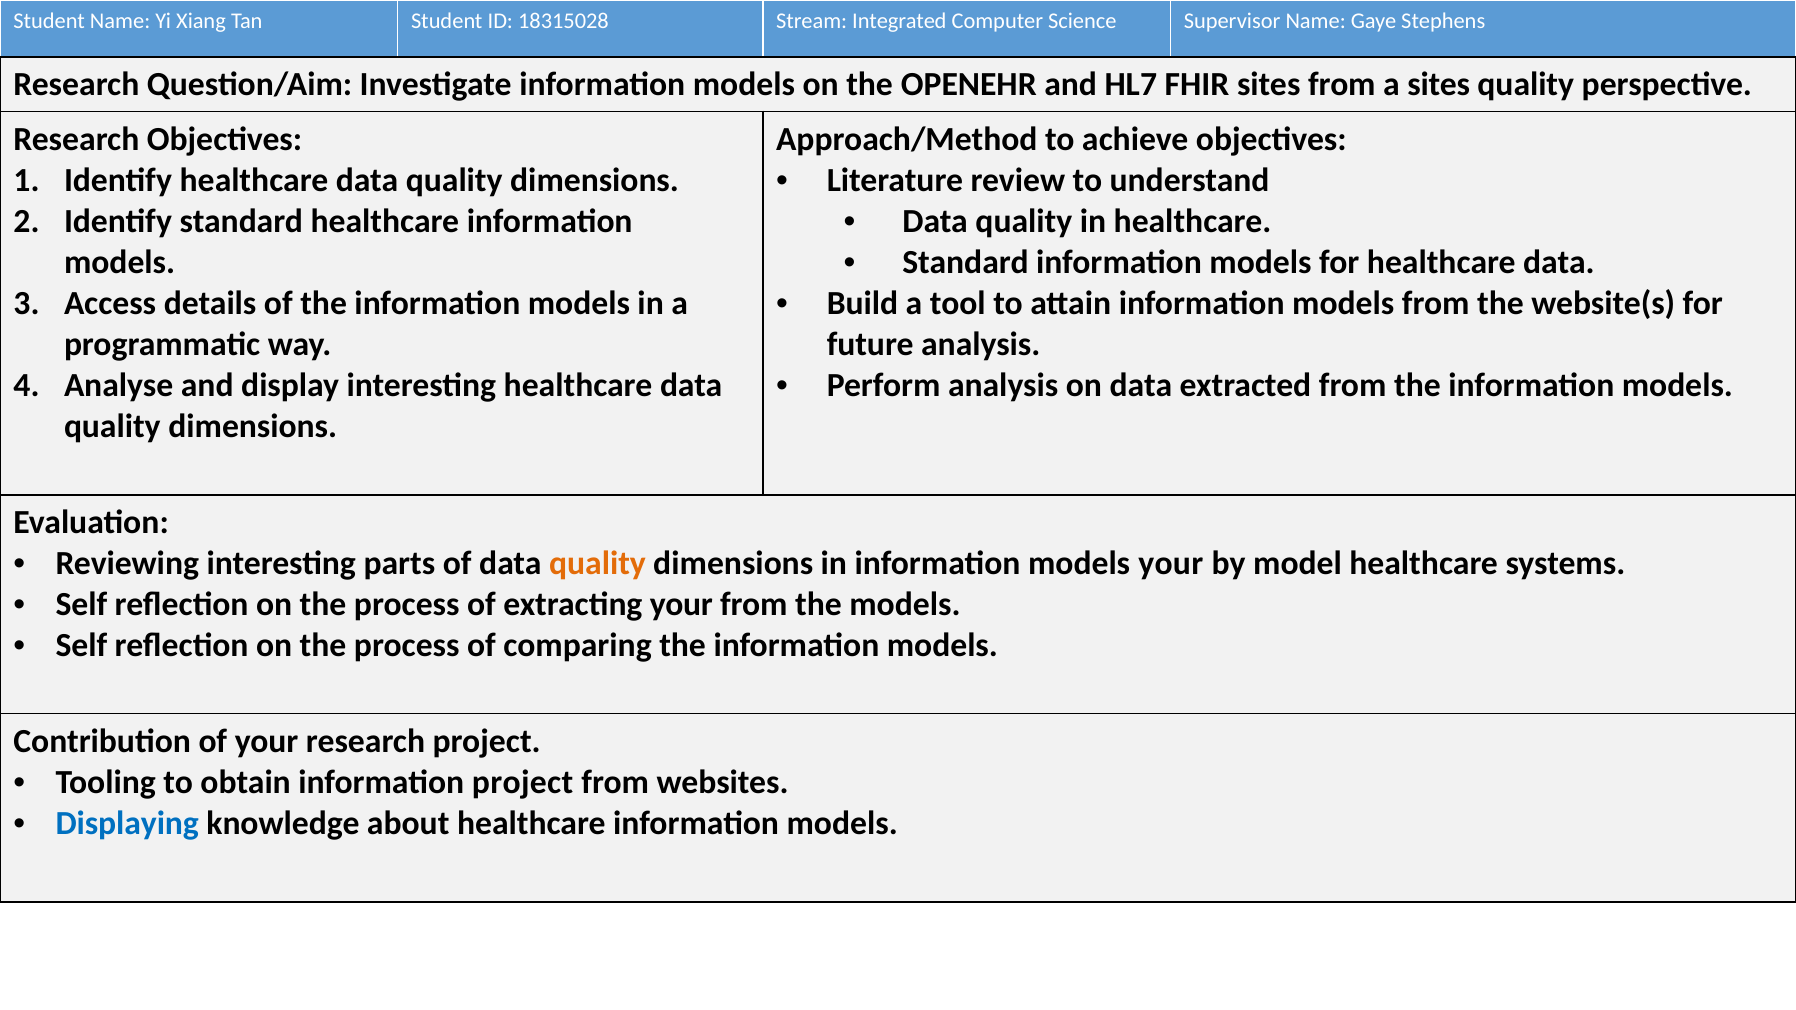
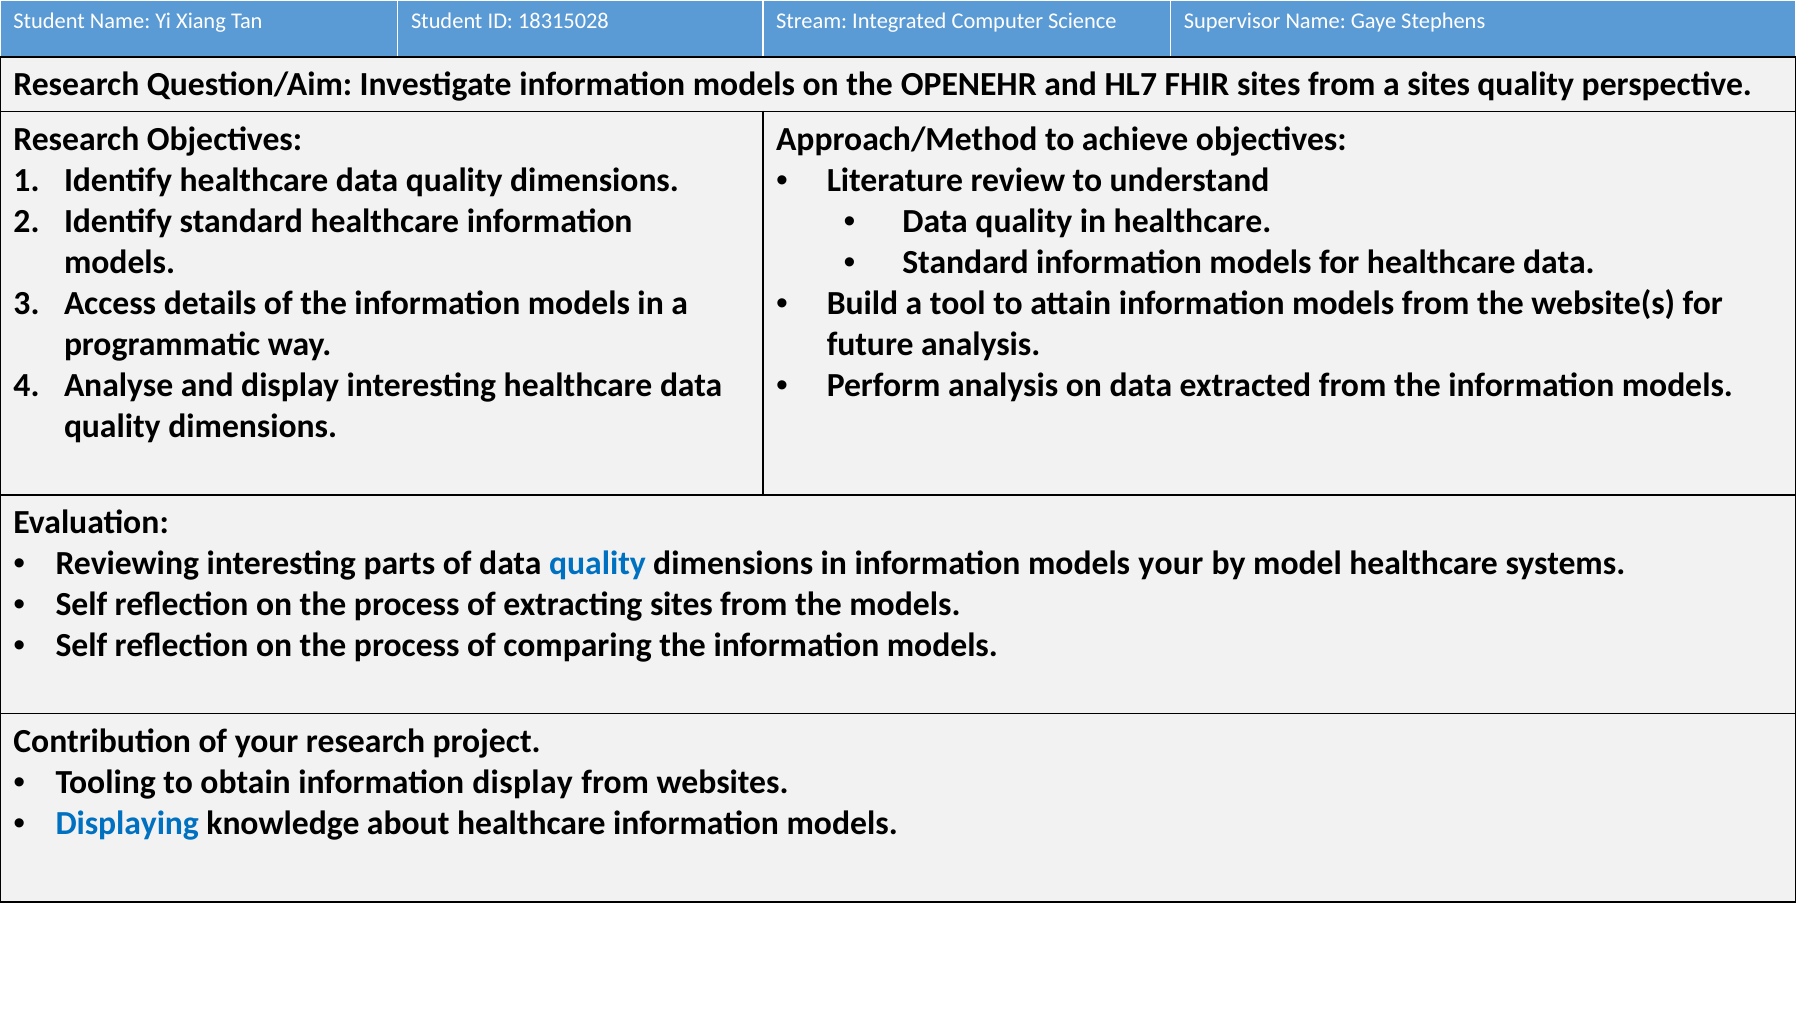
quality at (597, 564) colour: orange -> blue
extracting your: your -> sites
information project: project -> display
